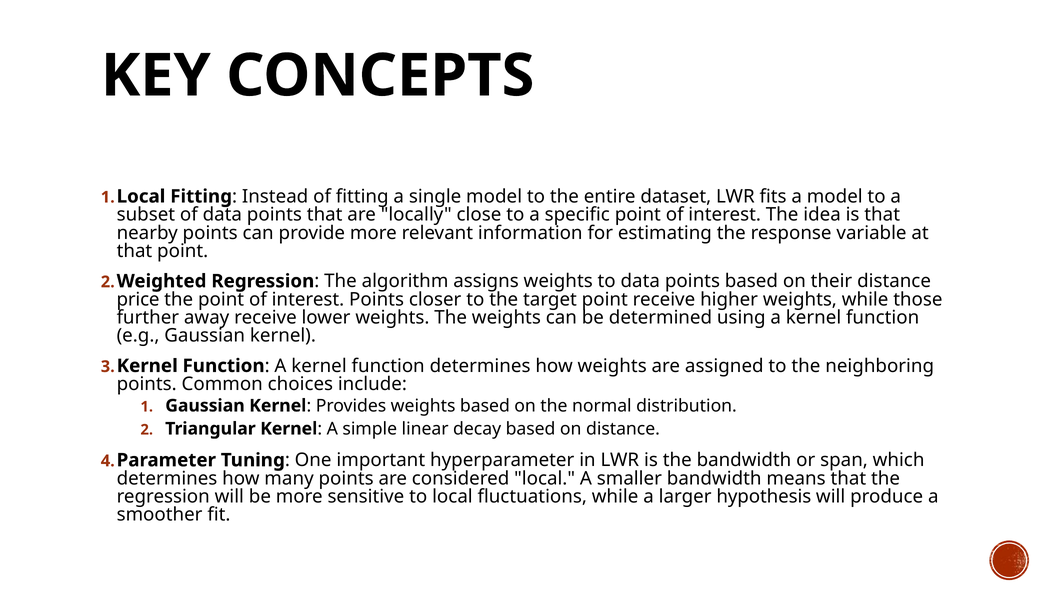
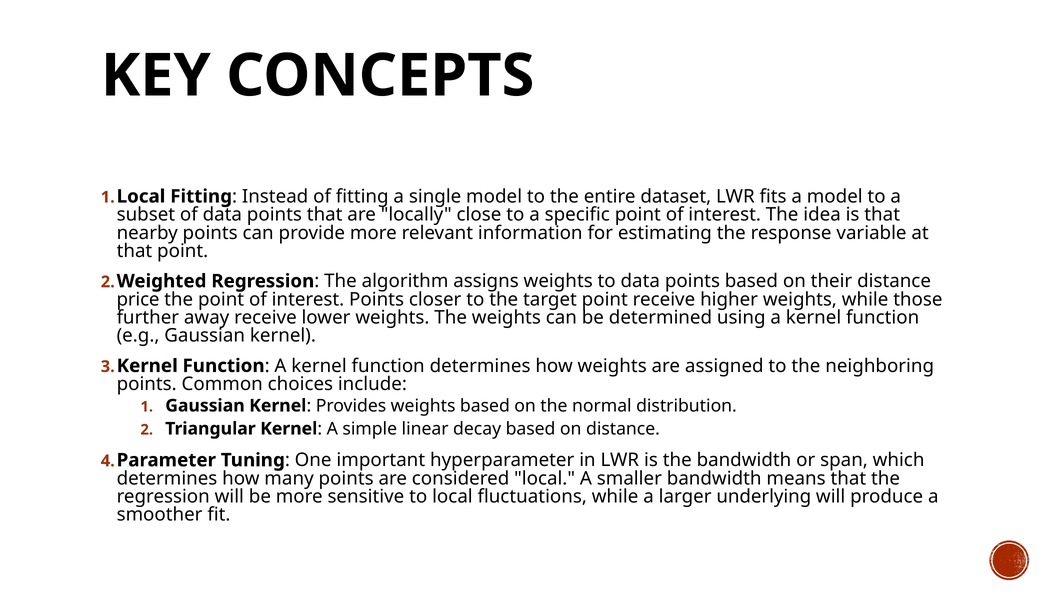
hypothesis: hypothesis -> underlying
